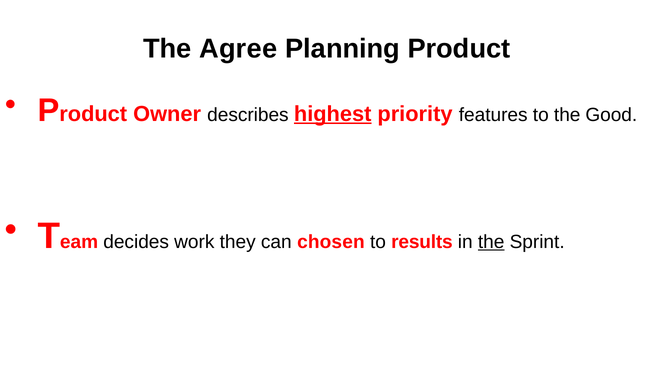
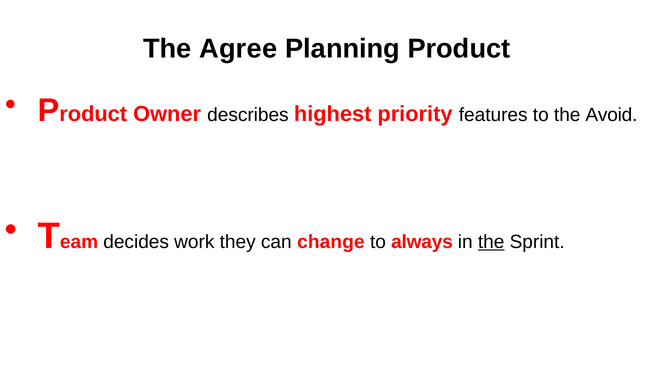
highest underline: present -> none
Good: Good -> Avoid
chosen: chosen -> change
results: results -> always
